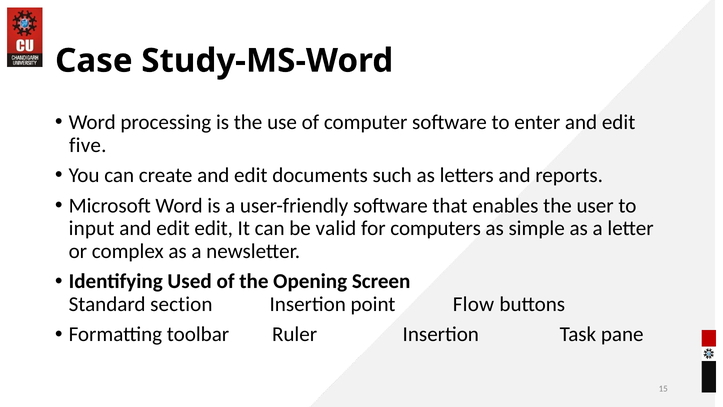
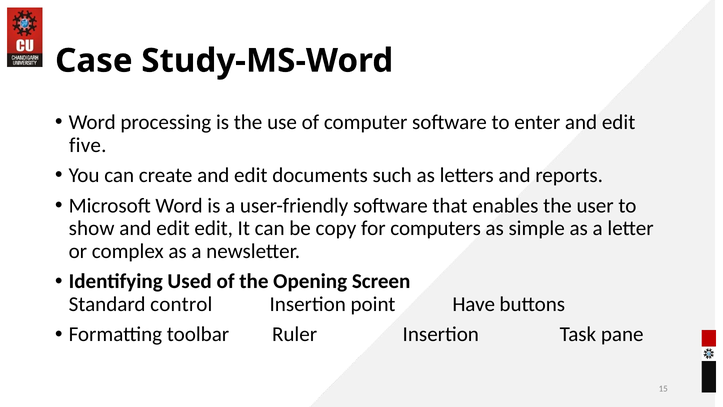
input: input -> show
valid: valid -> copy
section: section -> control
Flow: Flow -> Have
